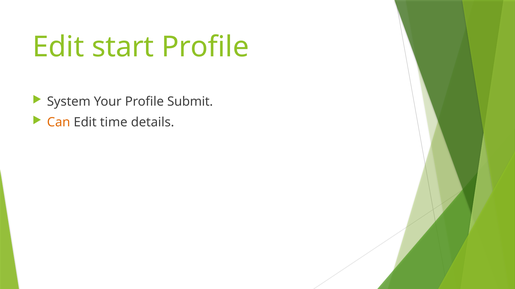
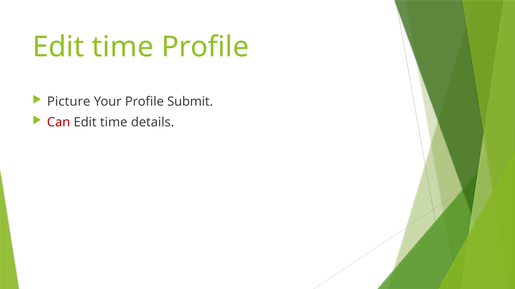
start at (123, 47): start -> time
System: System -> Picture
Can colour: orange -> red
